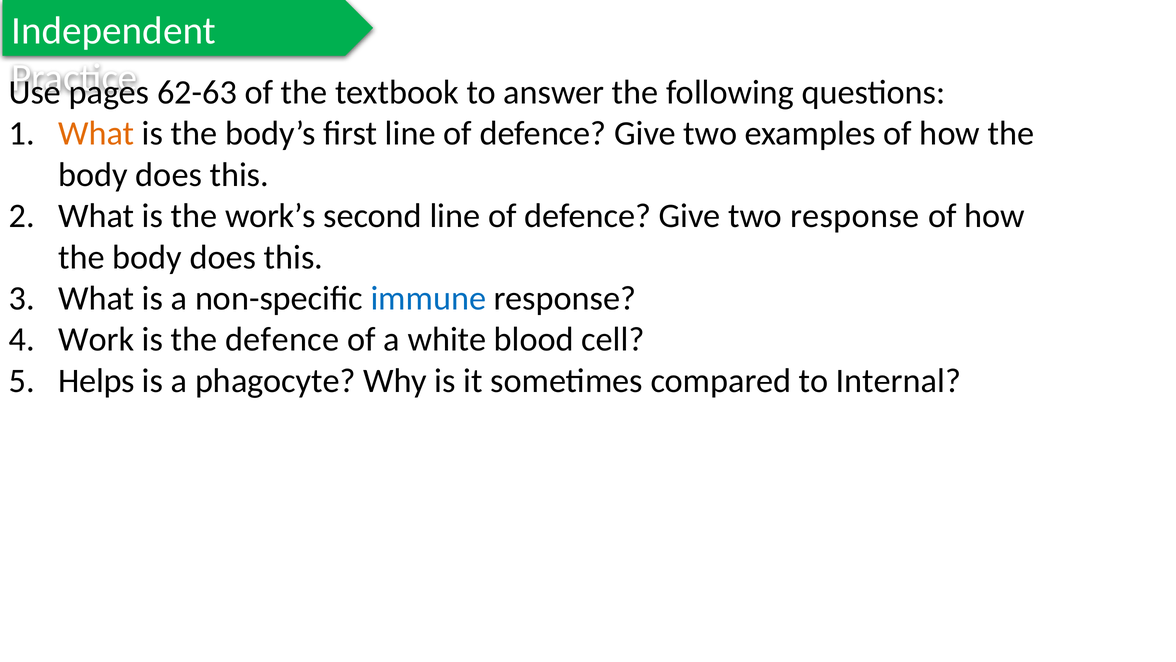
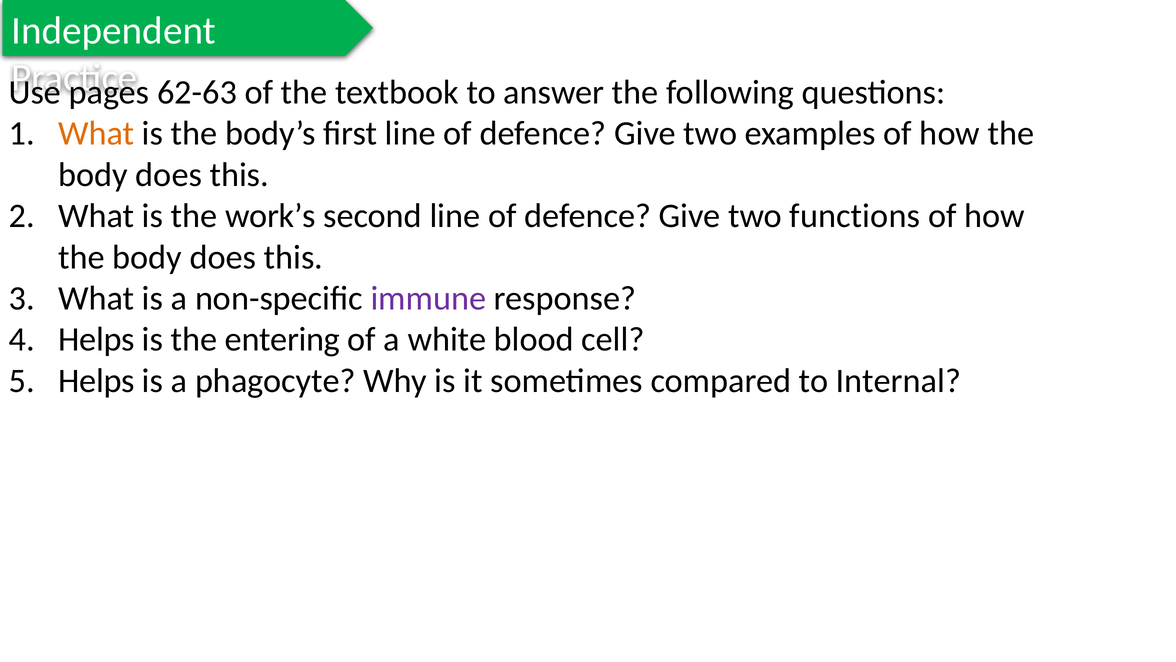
two response: response -> functions
immune colour: blue -> purple
Work at (96, 339): Work -> Helps
the defence: defence -> entering
